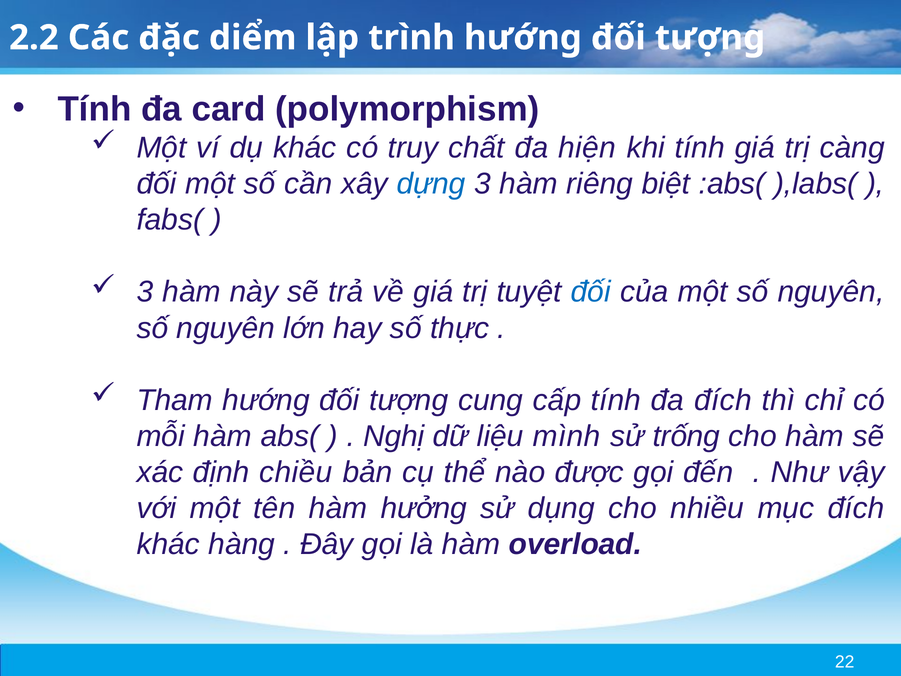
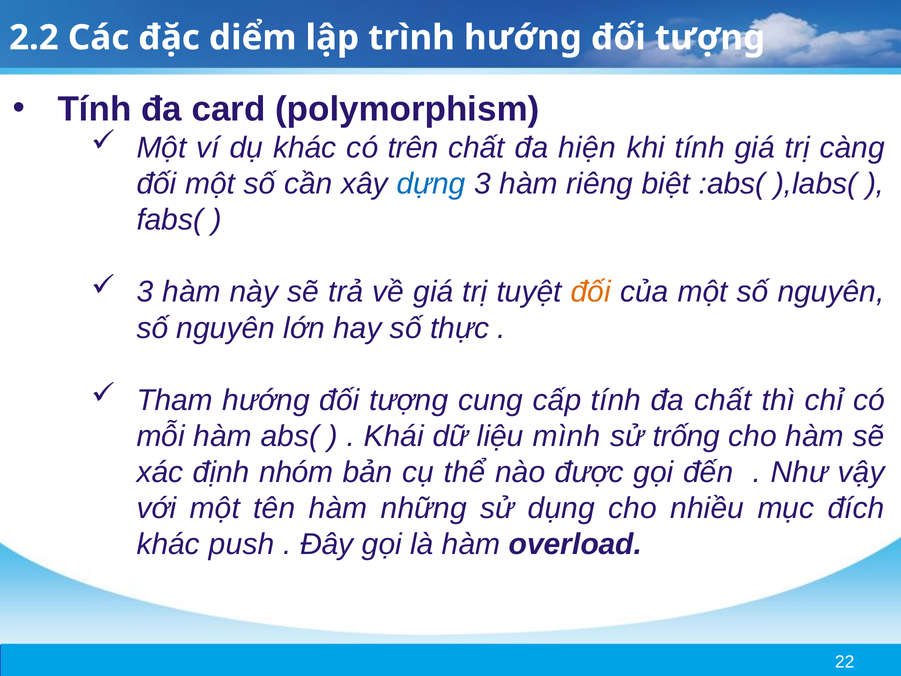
truy: truy -> trên
đối at (591, 292) colour: blue -> orange
đa đích: đích -> chất
Nghị: Nghị -> Khái
chiều: chiều -> nhóm
hưởng: hưởng -> những
hàng: hàng -> push
